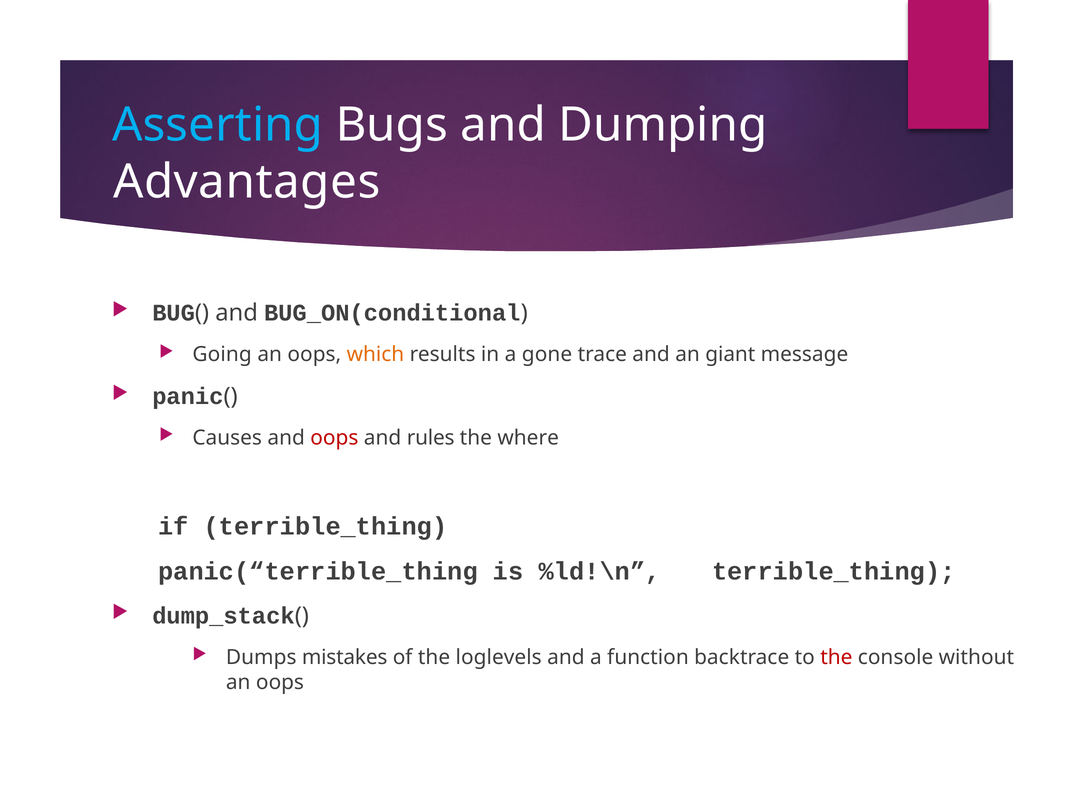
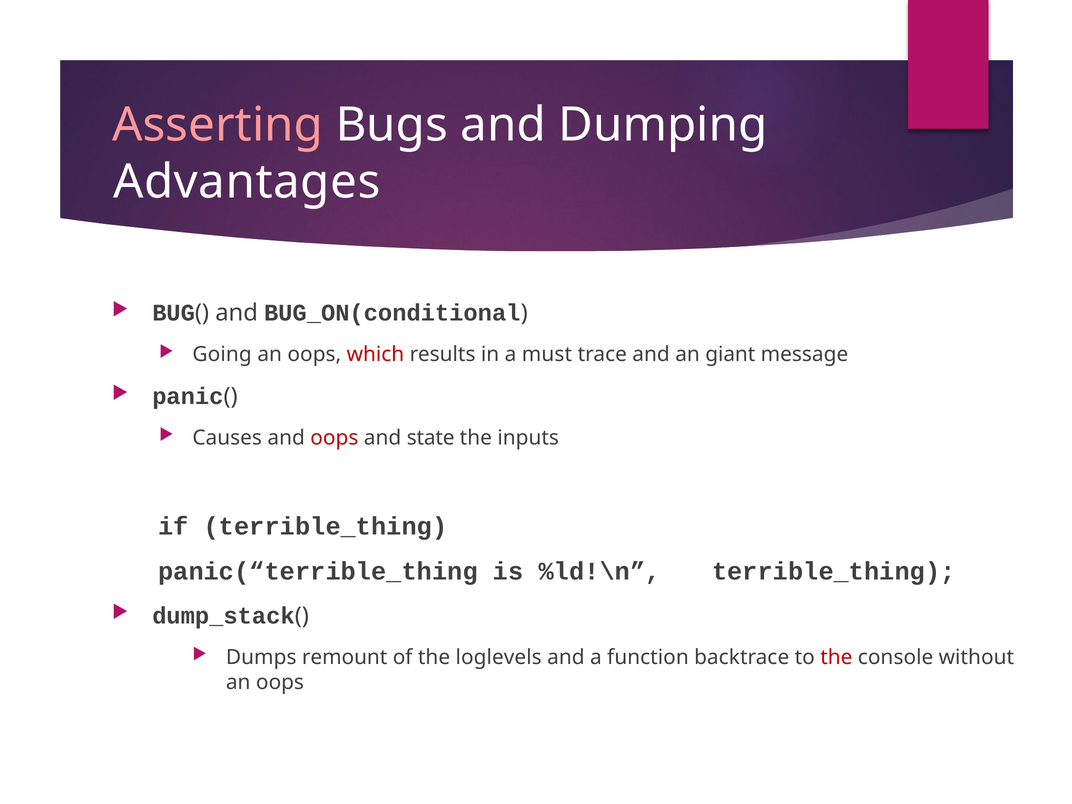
Asserting colour: light blue -> pink
which colour: orange -> red
gone: gone -> must
rules: rules -> state
where: where -> inputs
mistakes: mistakes -> remount
